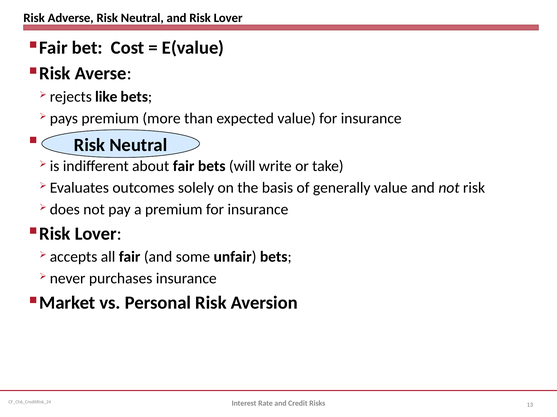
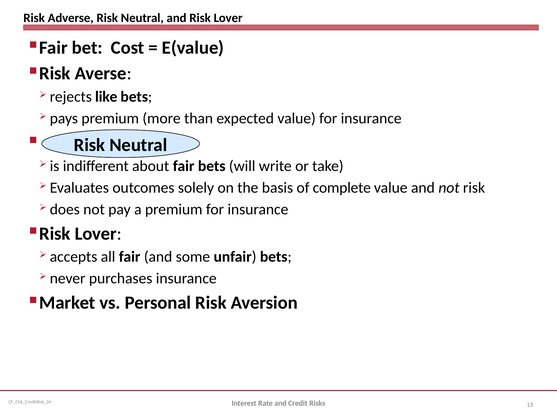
generally: generally -> complete
